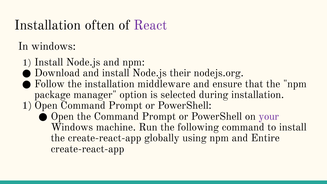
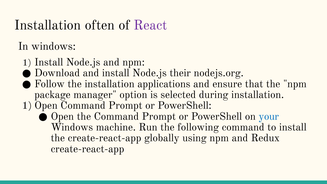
middleware: middleware -> applications
your colour: purple -> blue
Entire: Entire -> Redux
